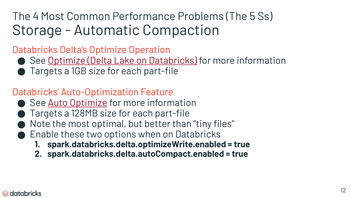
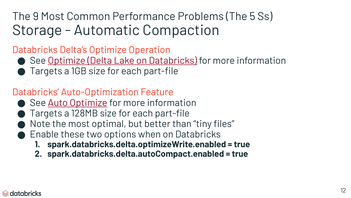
4: 4 -> 9
